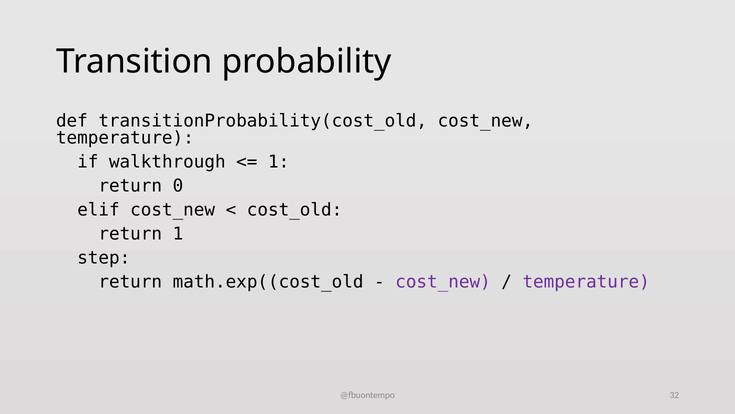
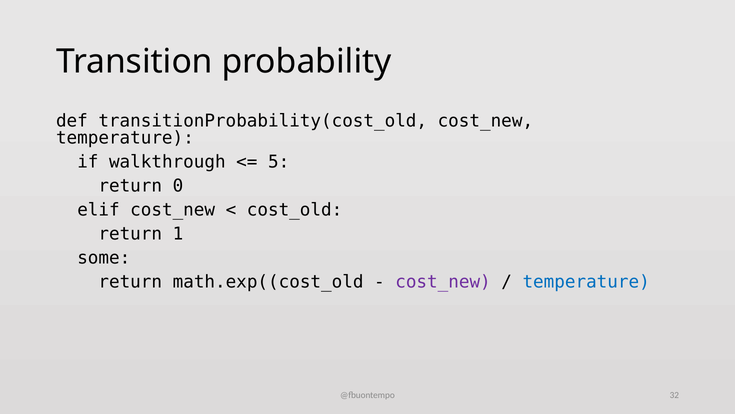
1 at (279, 162): 1 -> 5
step: step -> some
temperature at (586, 282) colour: purple -> blue
